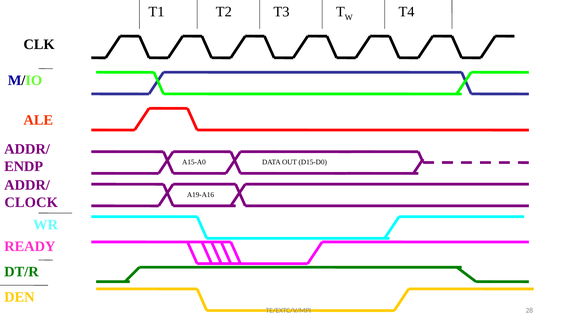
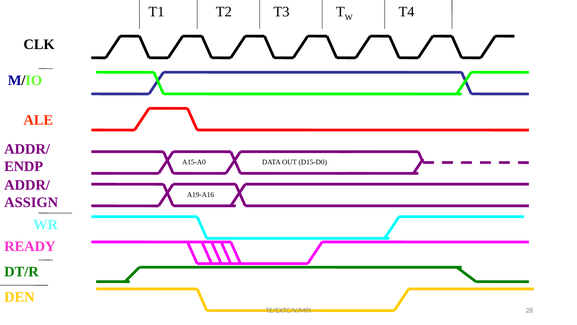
CLOCK: CLOCK -> ASSIGN
